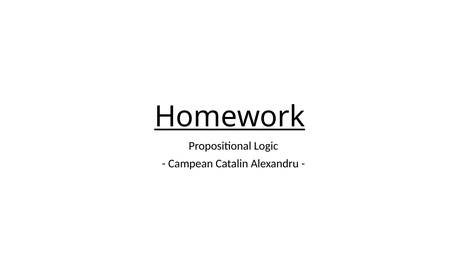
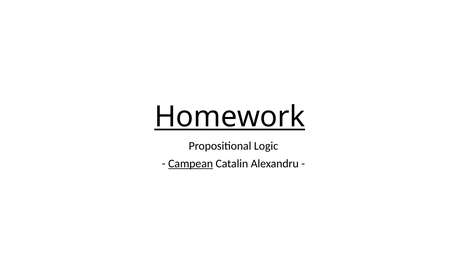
Campean underline: none -> present
